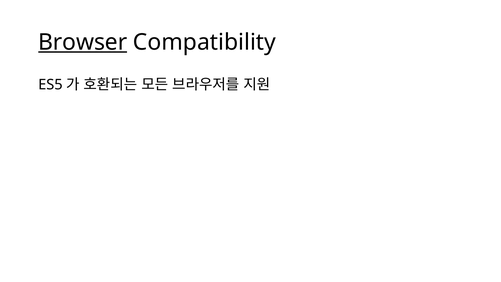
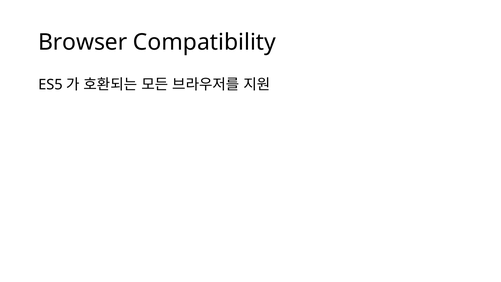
Browser underline: present -> none
